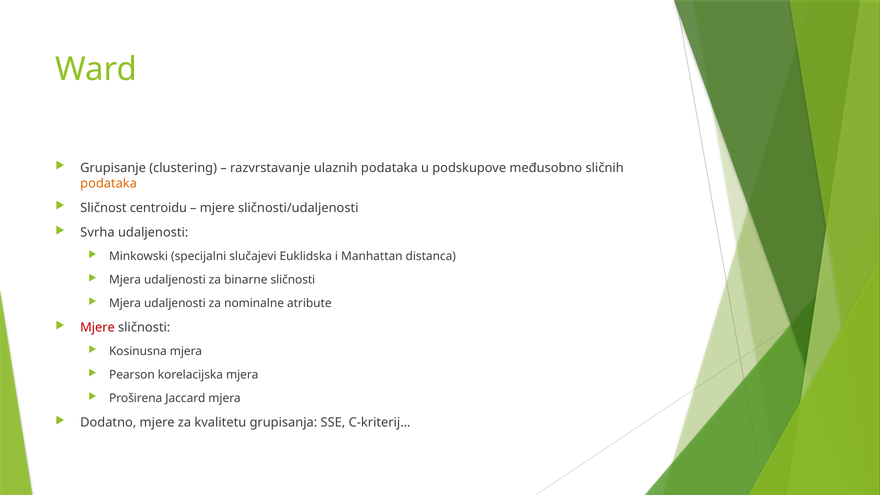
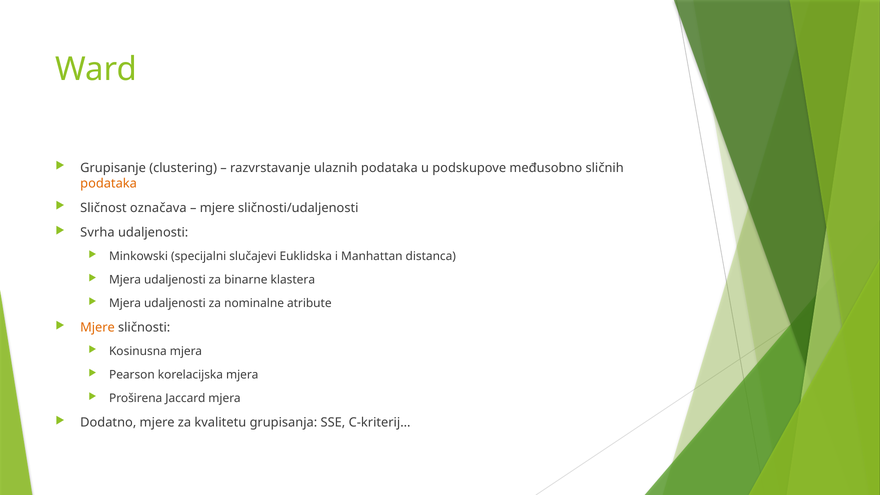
centroidu: centroidu -> označava
binarne sličnosti: sličnosti -> klastera
Mjere at (98, 327) colour: red -> orange
